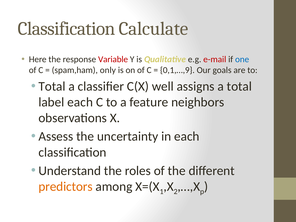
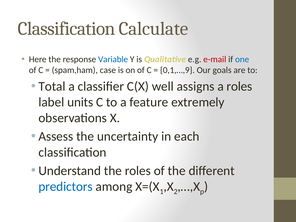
Variable colour: red -> blue
only: only -> case
a total: total -> roles
label each: each -> units
neighbors: neighbors -> extremely
predictors colour: orange -> blue
